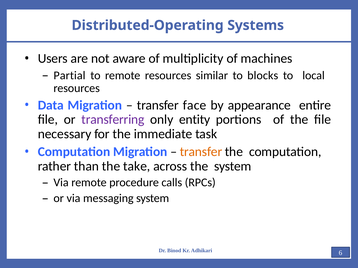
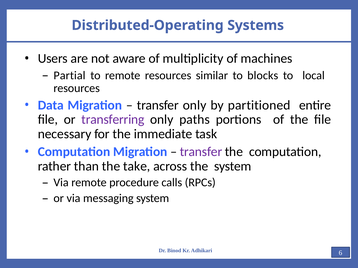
transfer face: face -> only
appearance: appearance -> partitioned
entity: entity -> paths
transfer at (201, 152) colour: orange -> purple
